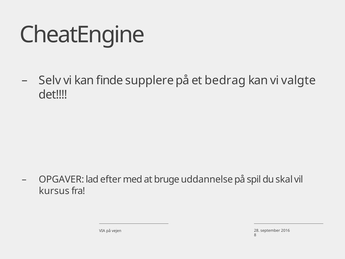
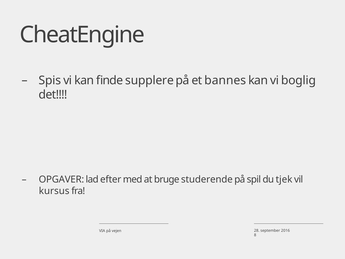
Selv: Selv -> Spis
bedrag: bedrag -> bannes
valgte: valgte -> boglig
uddannelse: uddannelse -> studerende
skal: skal -> tjek
